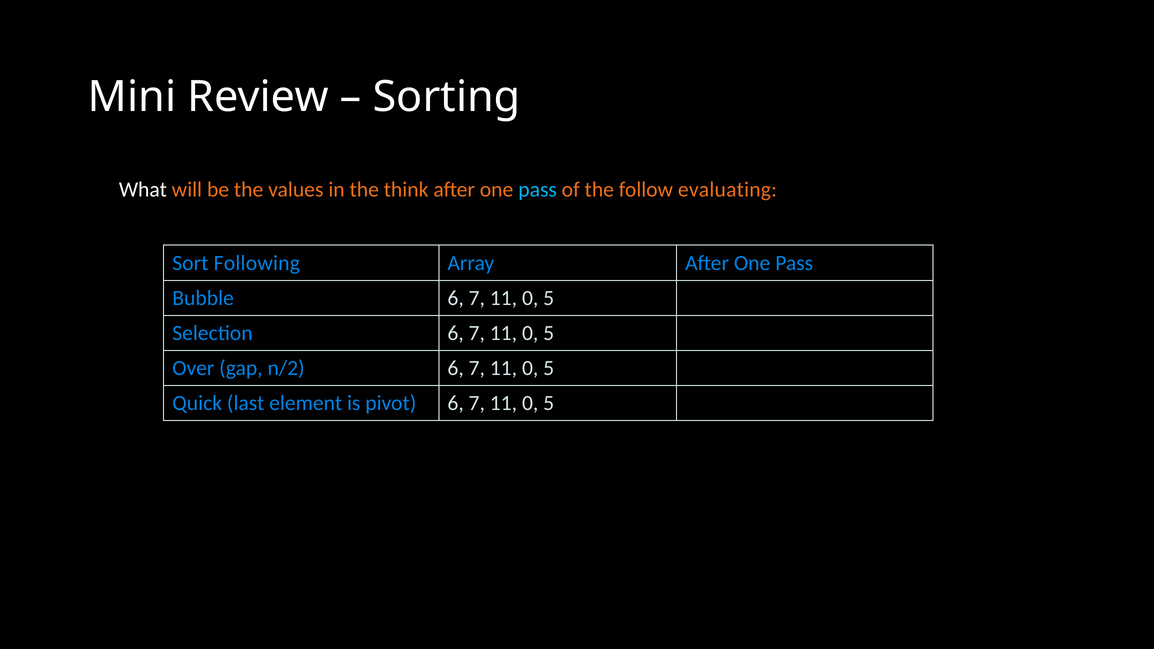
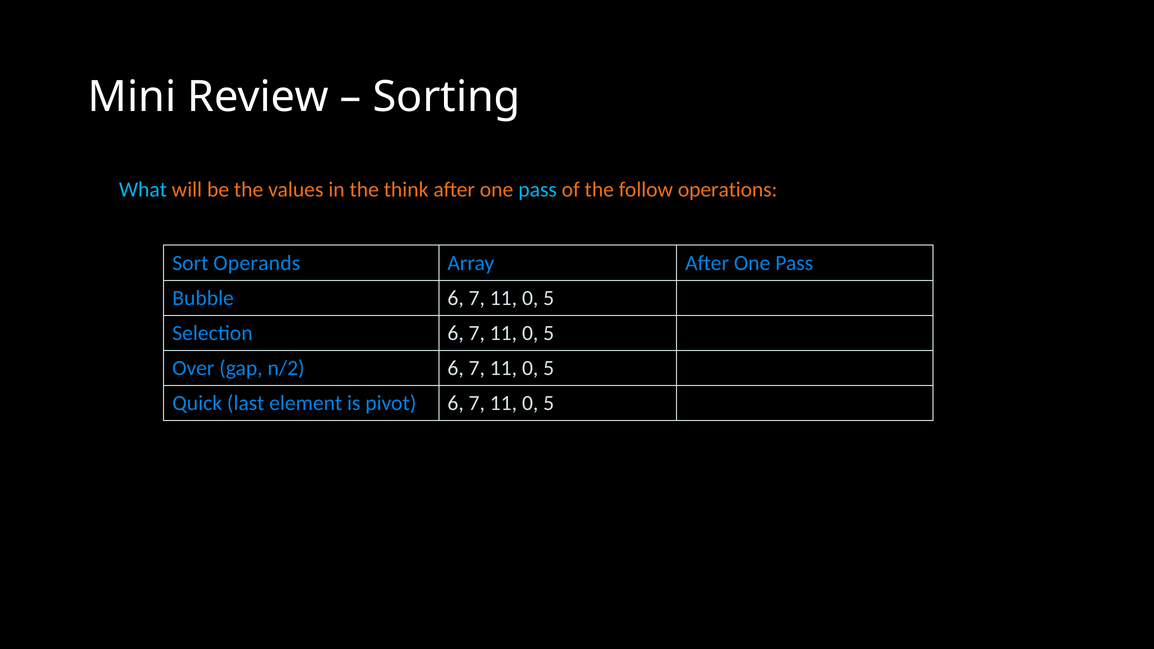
What colour: white -> light blue
evaluating: evaluating -> operations
Following: Following -> Operands
